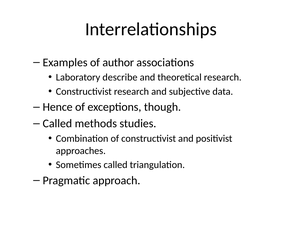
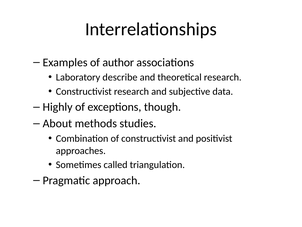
Hence: Hence -> Highly
Called at (57, 123): Called -> About
